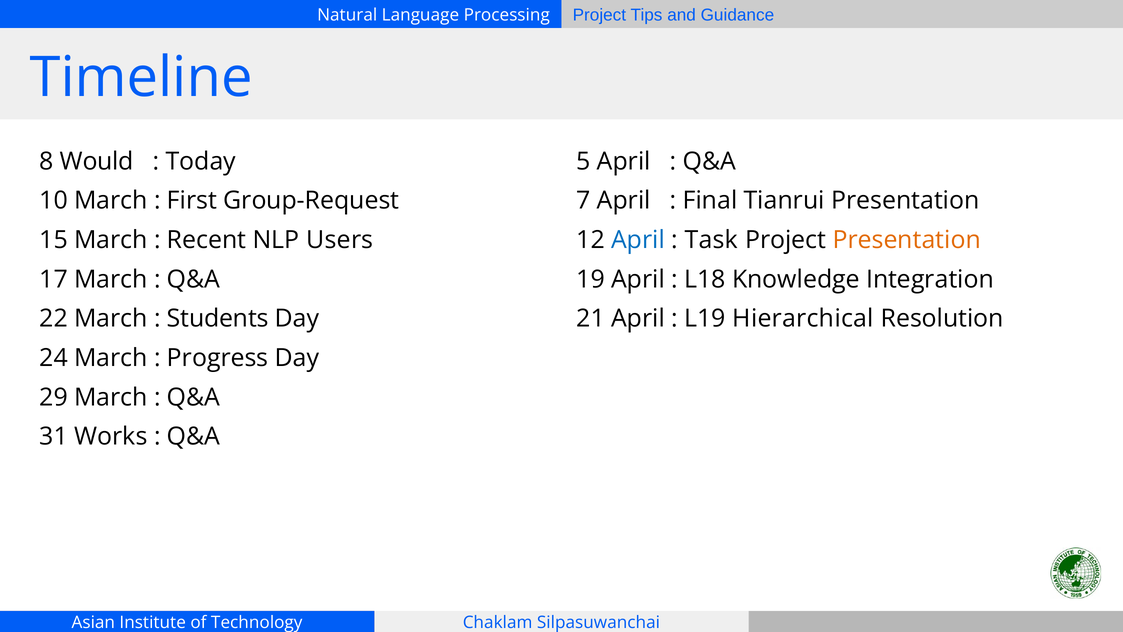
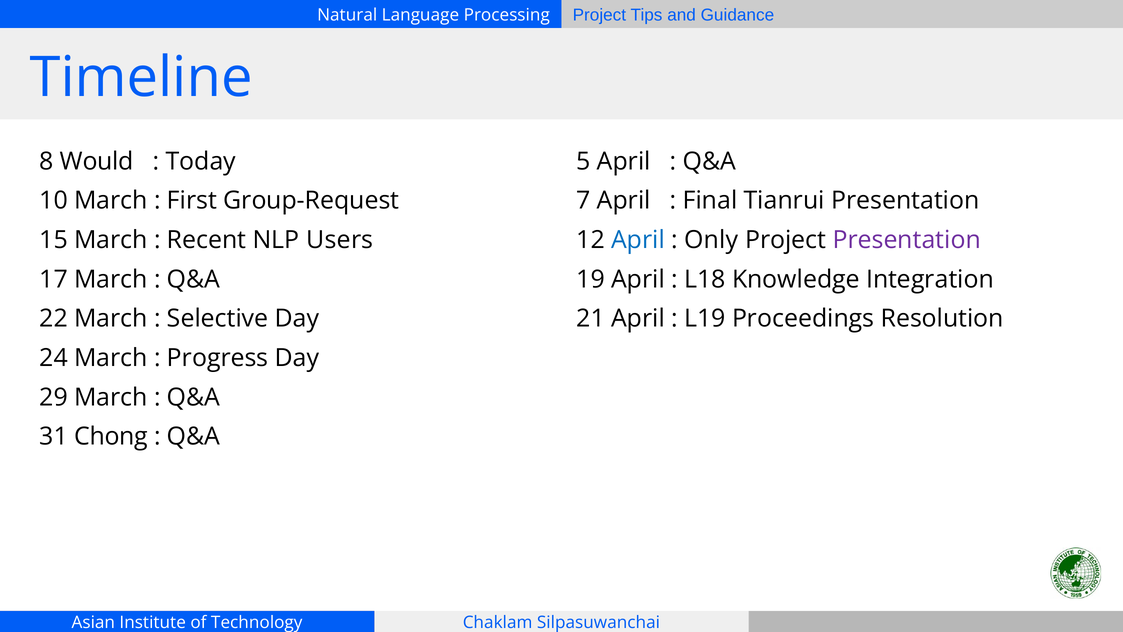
Task: Task -> Only
Presentation at (907, 240) colour: orange -> purple
Students: Students -> Selective
Hierarchical: Hierarchical -> Proceedings
Works: Works -> Chong
